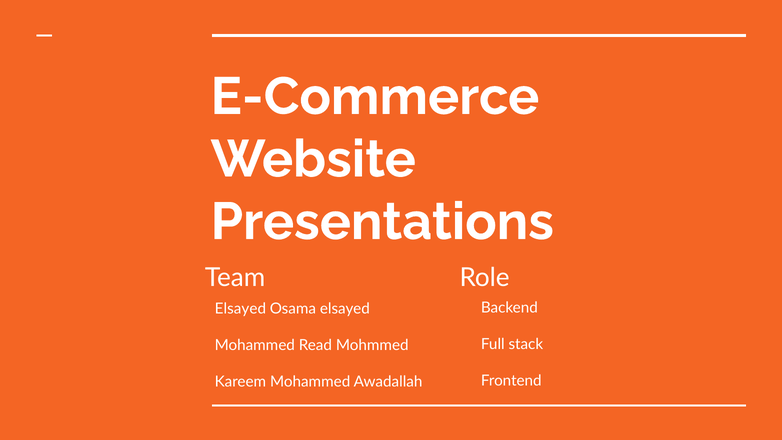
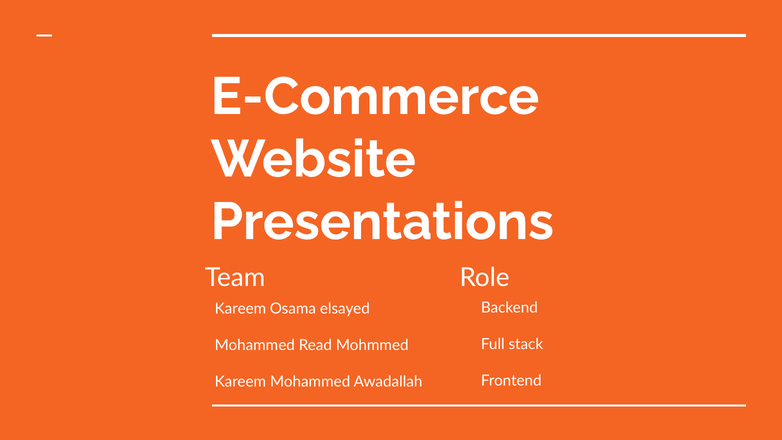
Elsayed at (240, 309): Elsayed -> Kareem
